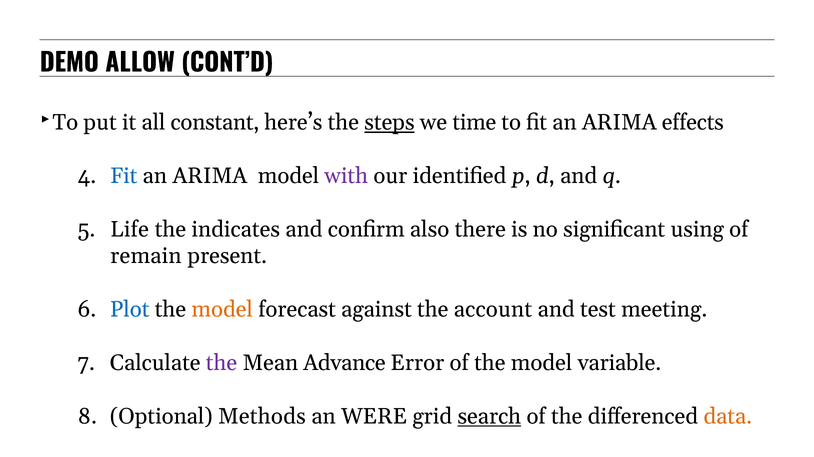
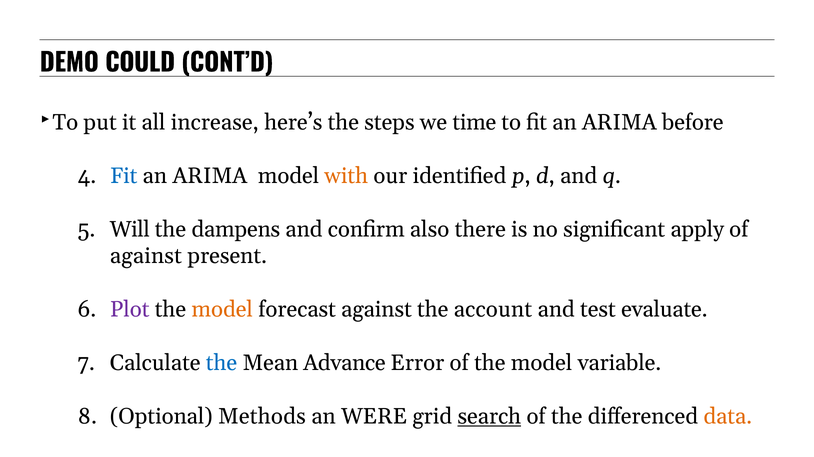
ALLOW: ALLOW -> COULD
constant: constant -> increase
steps underline: present -> none
effects: effects -> before
with colour: purple -> orange
Life: Life -> Will
indicates: indicates -> dampens
using: using -> apply
remain at (146, 256): remain -> against
Plot colour: blue -> purple
meeting: meeting -> evaluate
the at (222, 363) colour: purple -> blue
